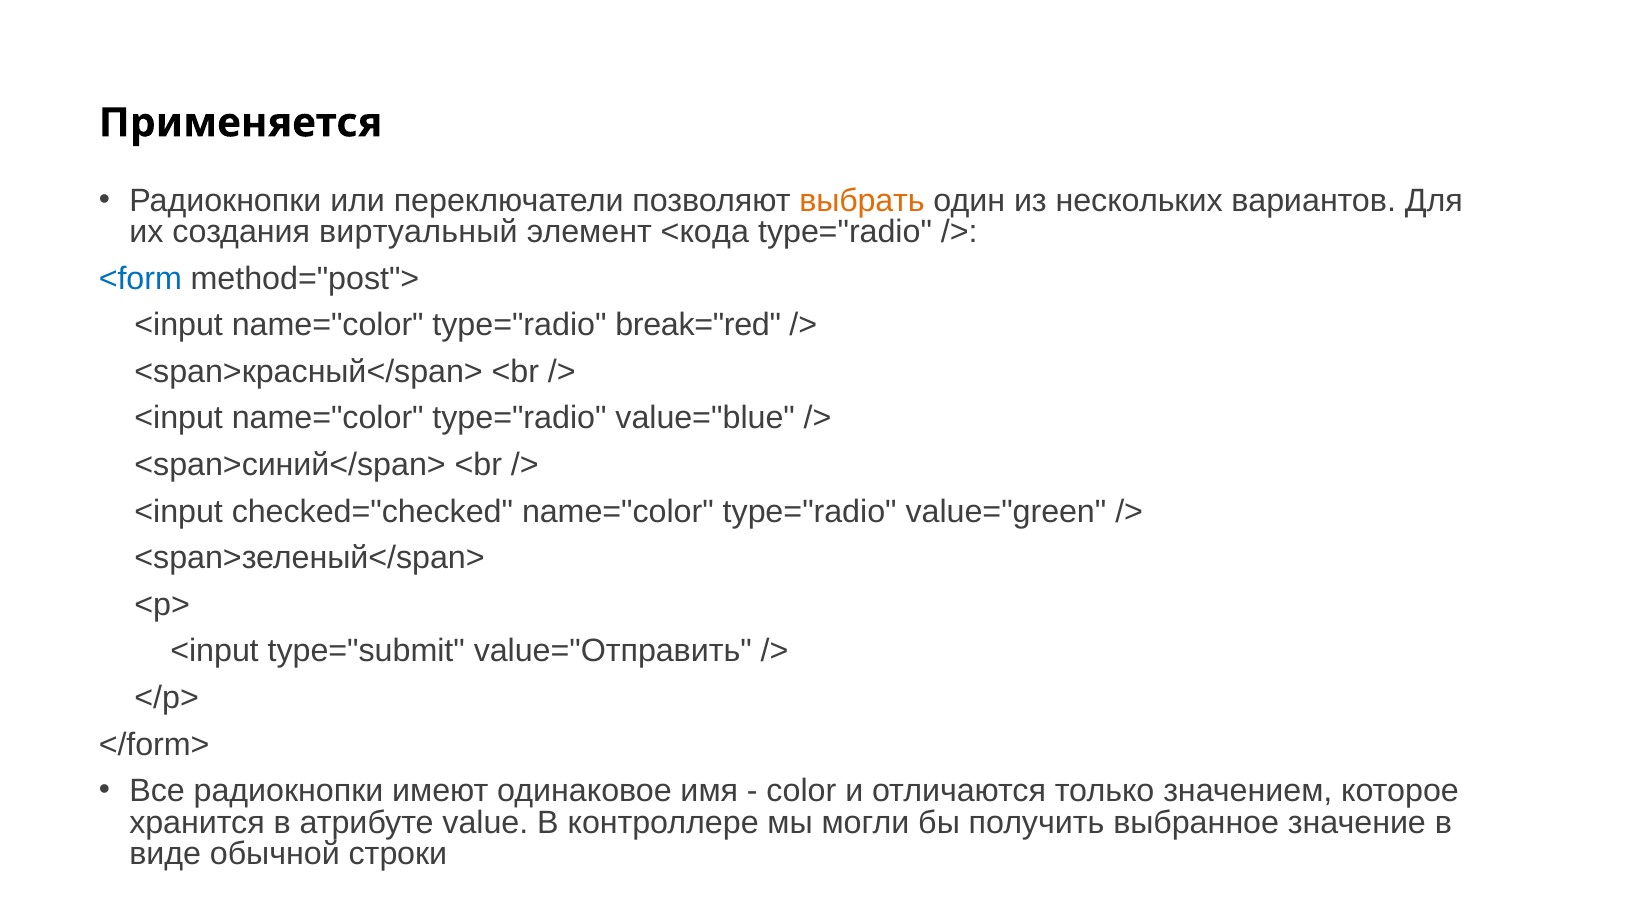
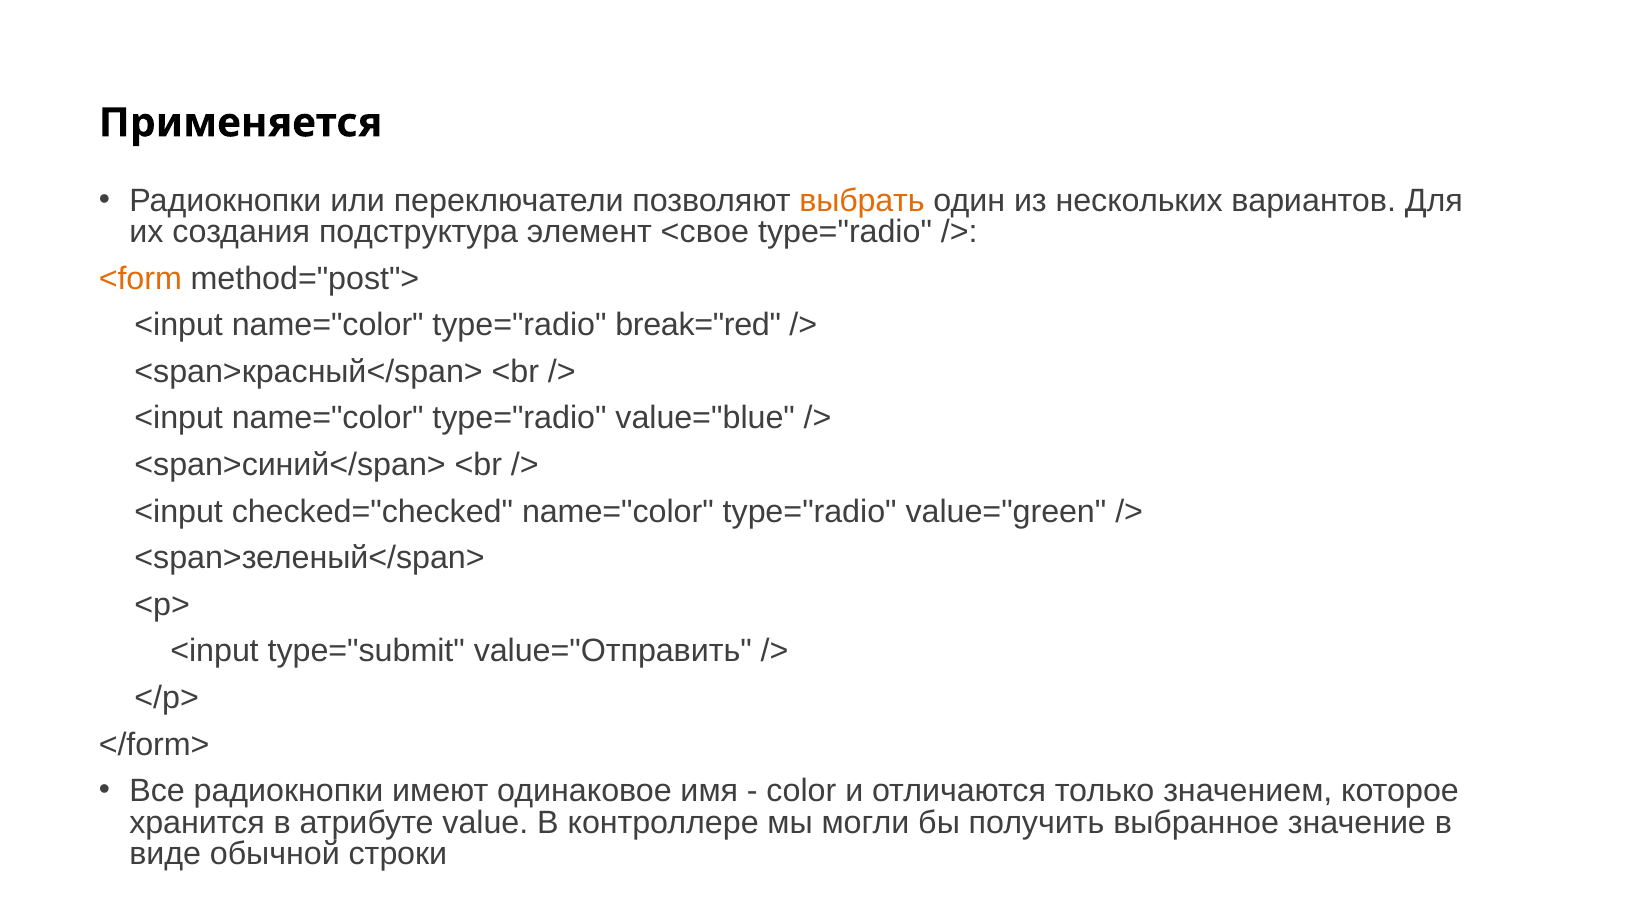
виртуальный: виртуальный -> подструктура
<кода: <кода -> <свое
<form colour: blue -> orange
